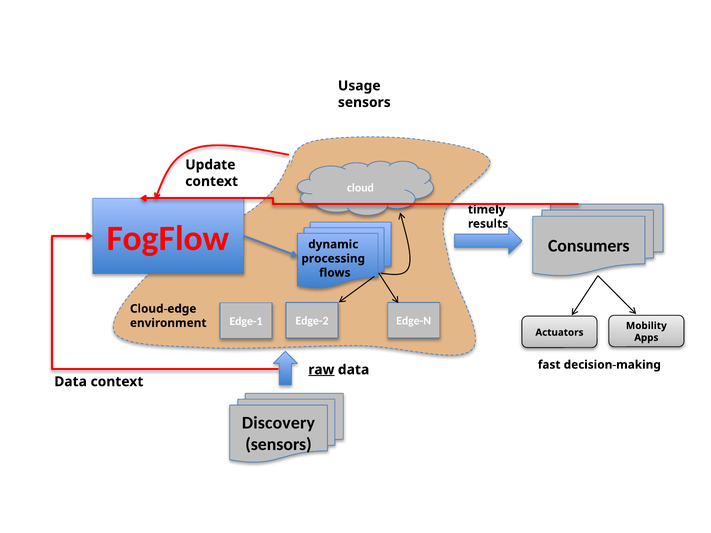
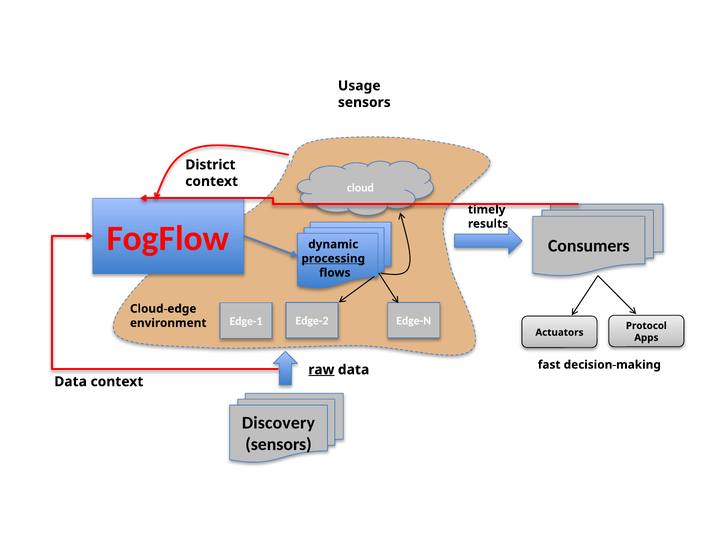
Update: Update -> District
processing underline: none -> present
Mobility: Mobility -> Protocol
